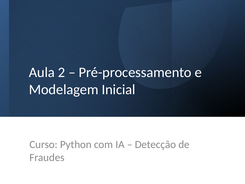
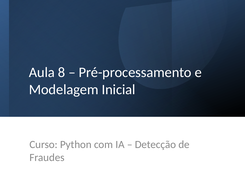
2: 2 -> 8
